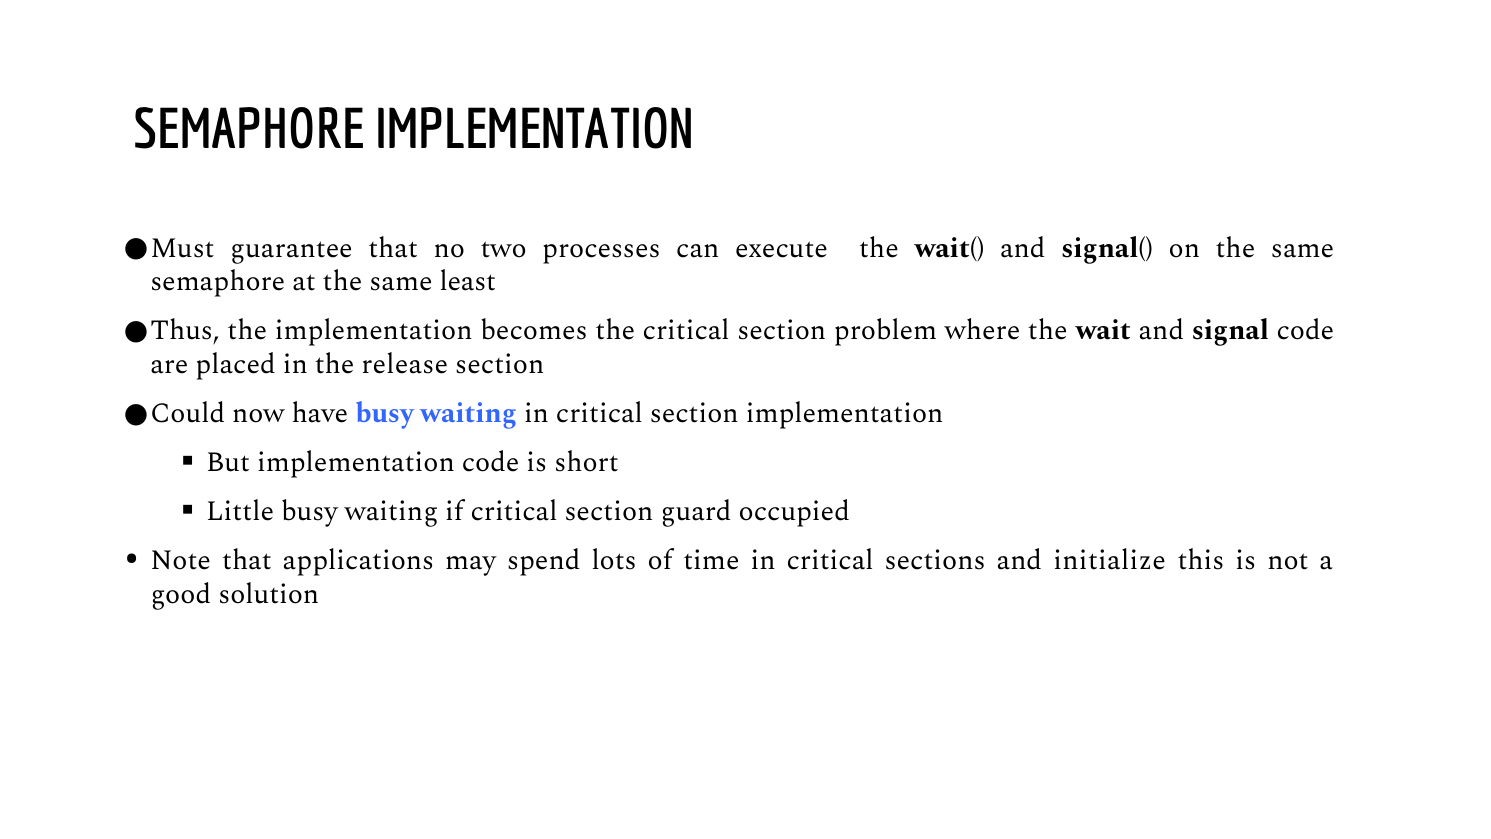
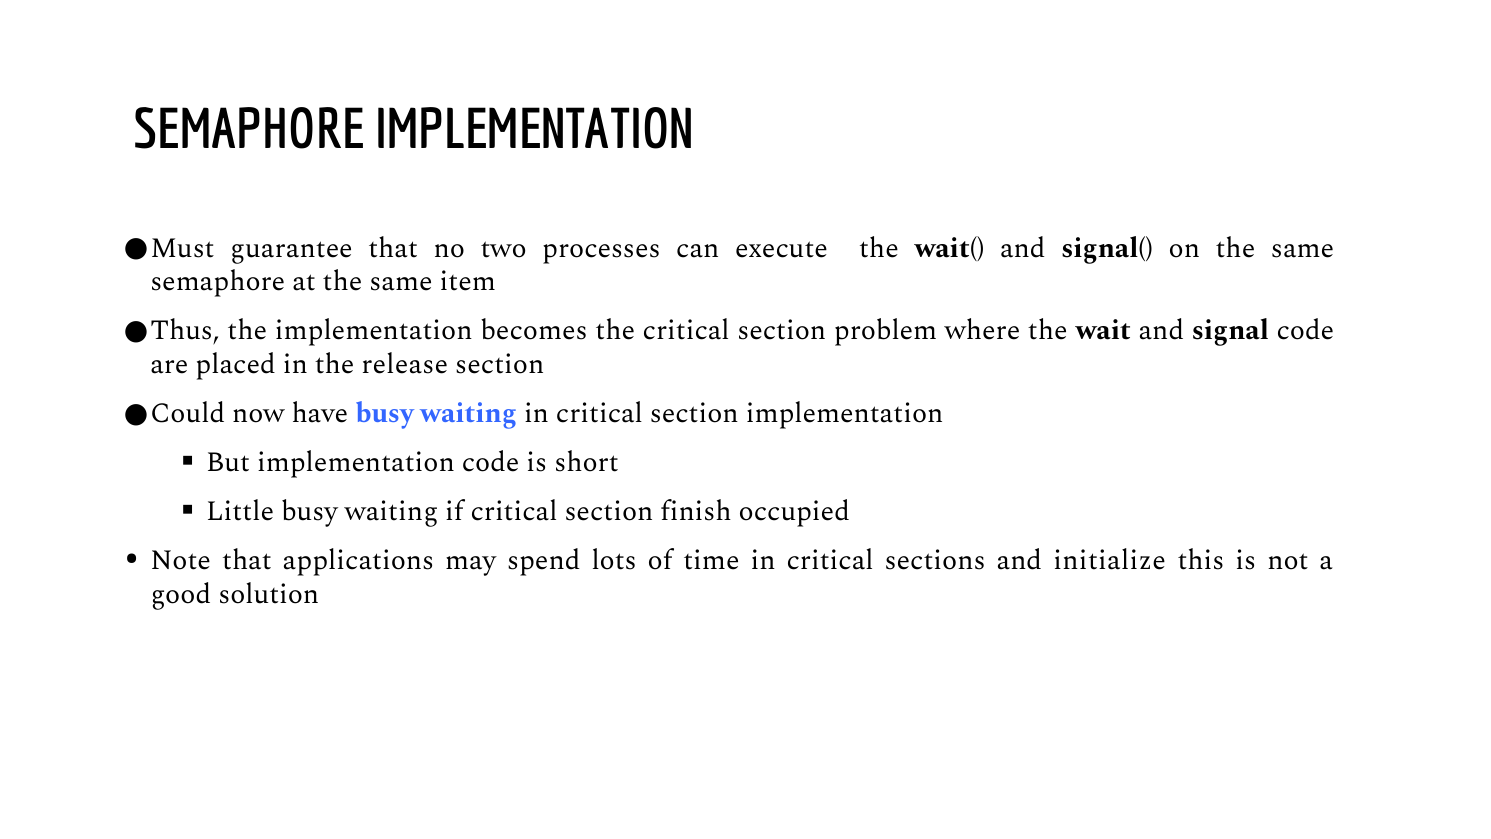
least: least -> item
guard: guard -> finish
